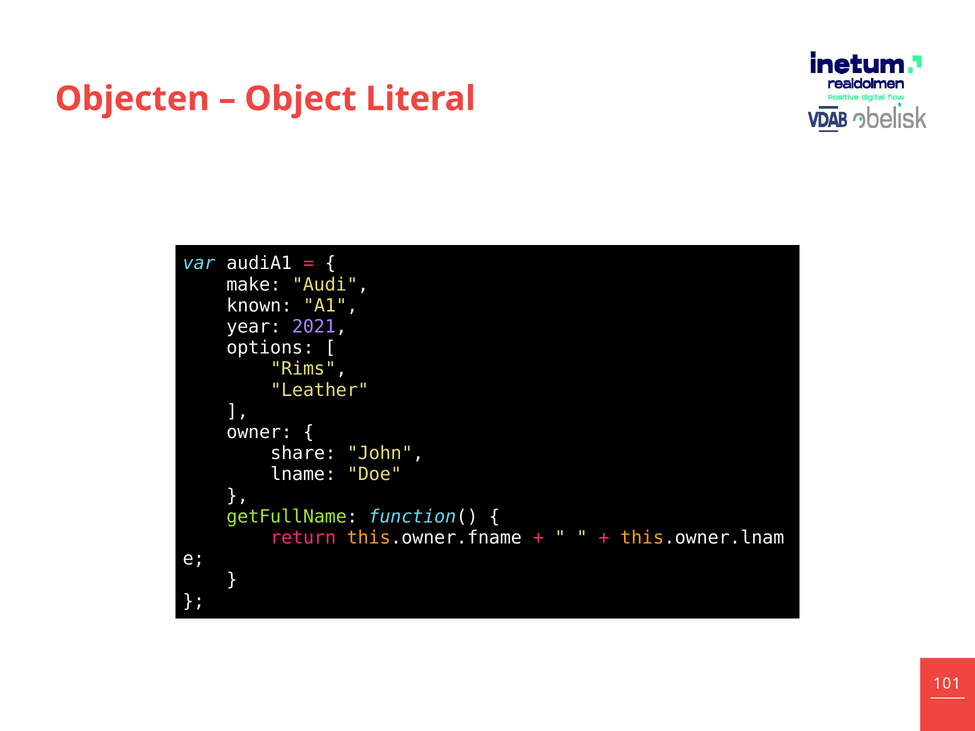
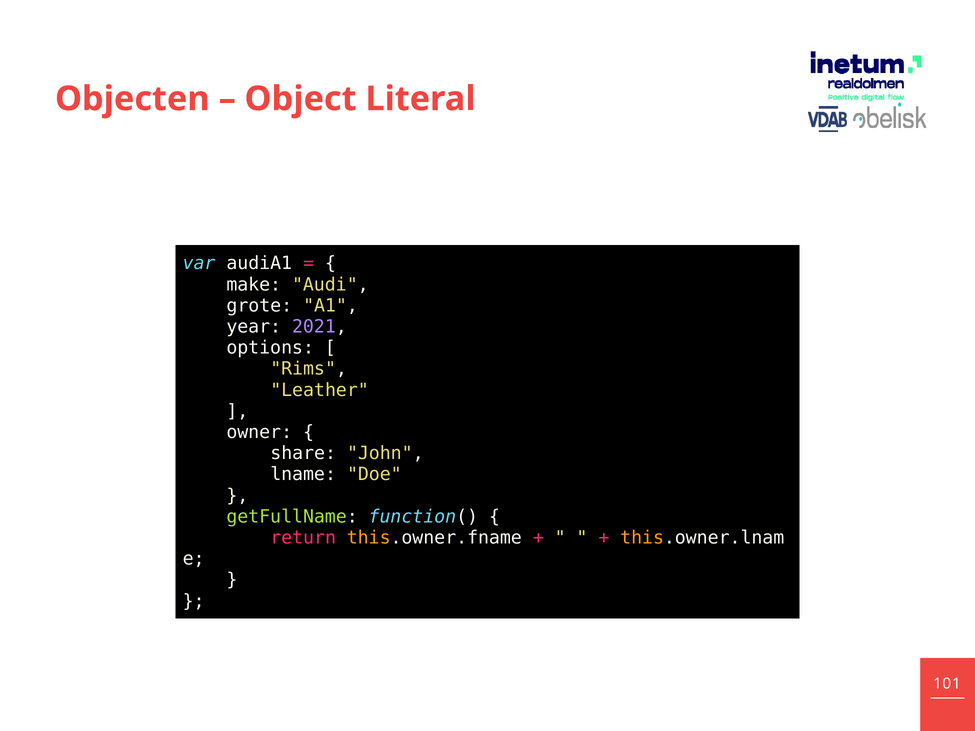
known: known -> grote
